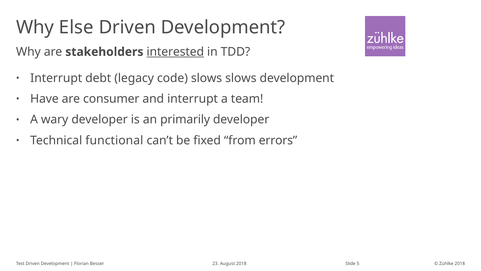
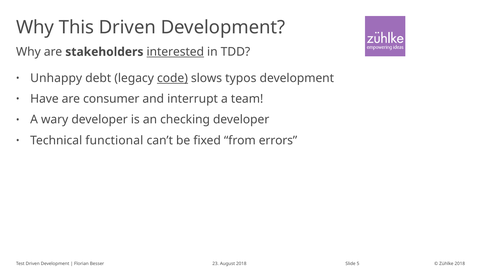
Else: Else -> This
Interrupt at (56, 78): Interrupt -> Unhappy
code underline: none -> present
slows slows: slows -> typos
primarily: primarily -> checking
